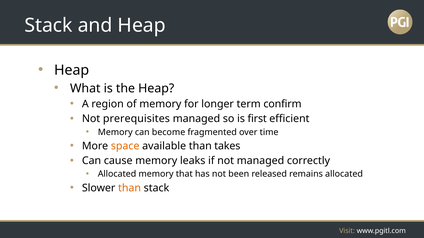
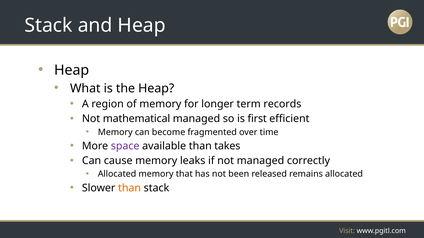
confirm: confirm -> records
prerequisites: prerequisites -> mathematical
space colour: orange -> purple
